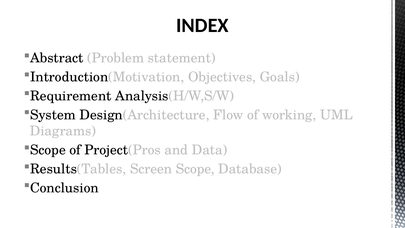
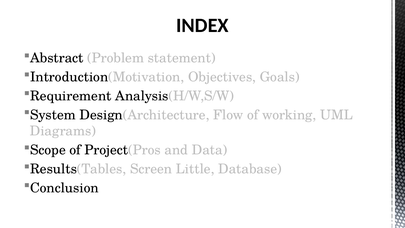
Screen Scope: Scope -> Little
